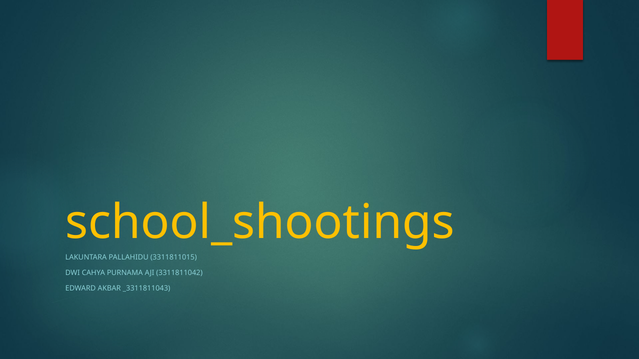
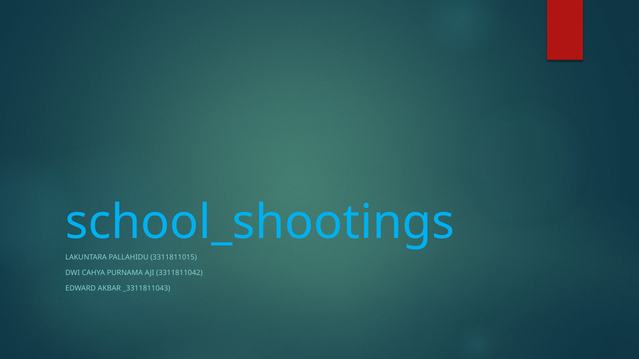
school_shootings colour: yellow -> light blue
